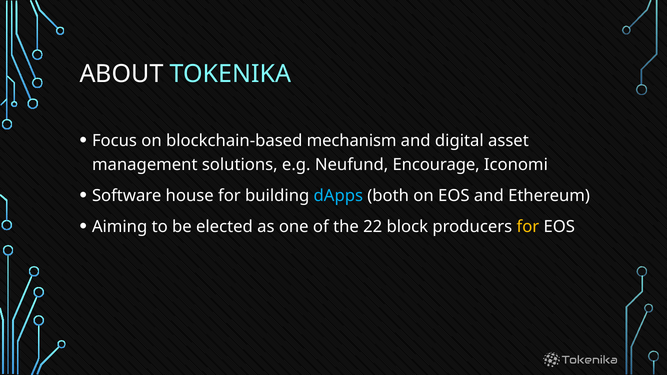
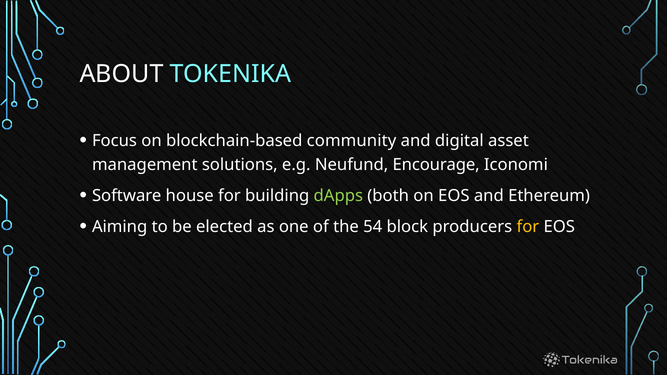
mechanism: mechanism -> community
dApps colour: light blue -> light green
22: 22 -> 54
